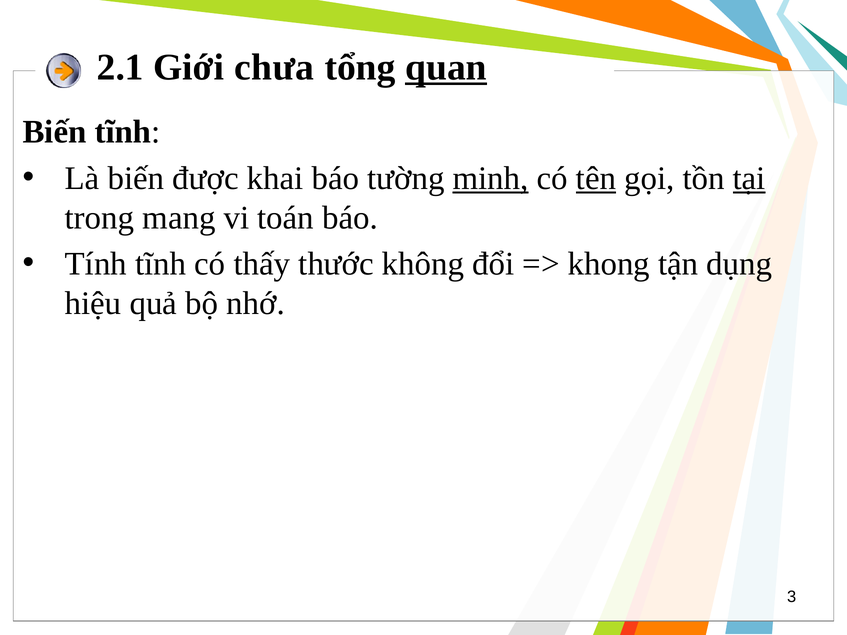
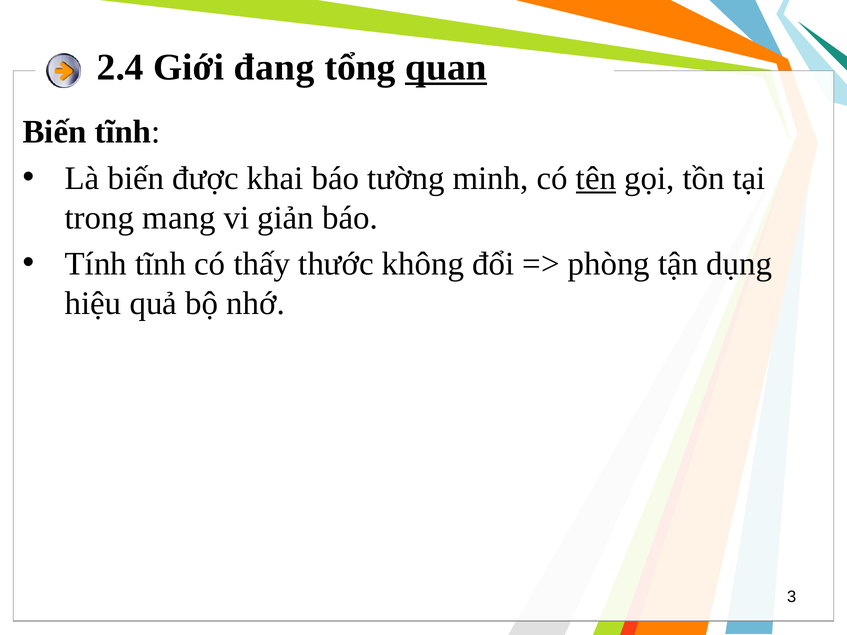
2.1: 2.1 -> 2.4
chưa: chưa -> đang
minh underline: present -> none
tại underline: present -> none
toán: toán -> giản
khong: khong -> phòng
